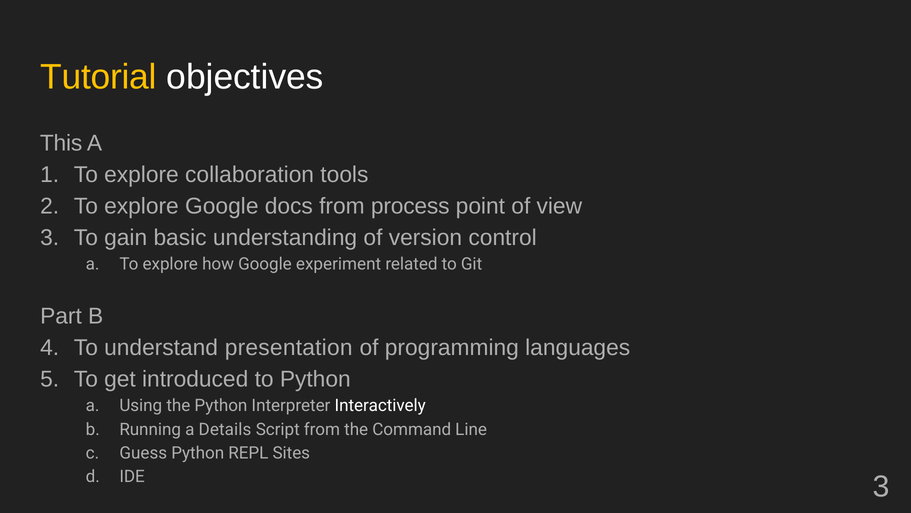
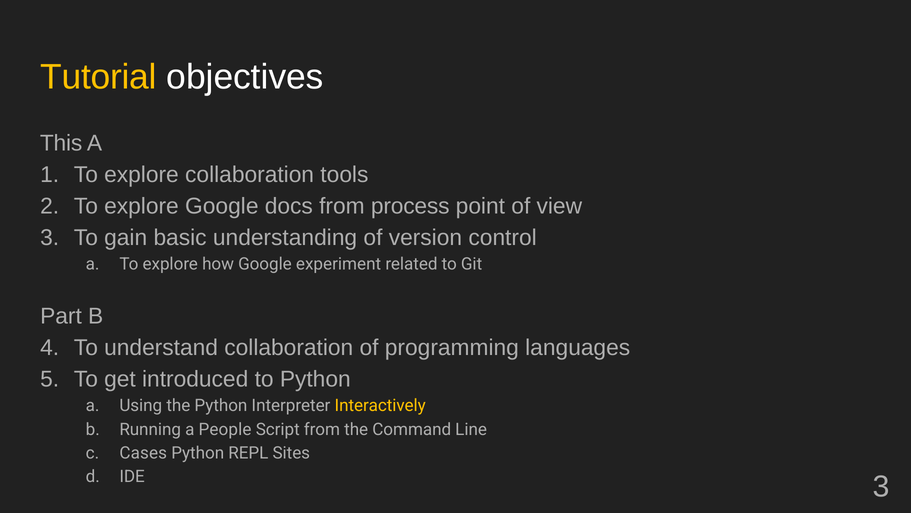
understand presentation: presentation -> collaboration
Interactively colour: white -> yellow
Details: Details -> People
Guess: Guess -> Cases
